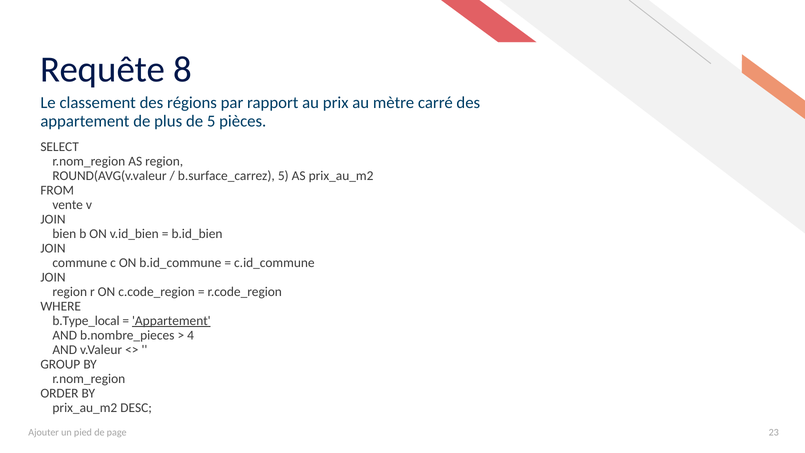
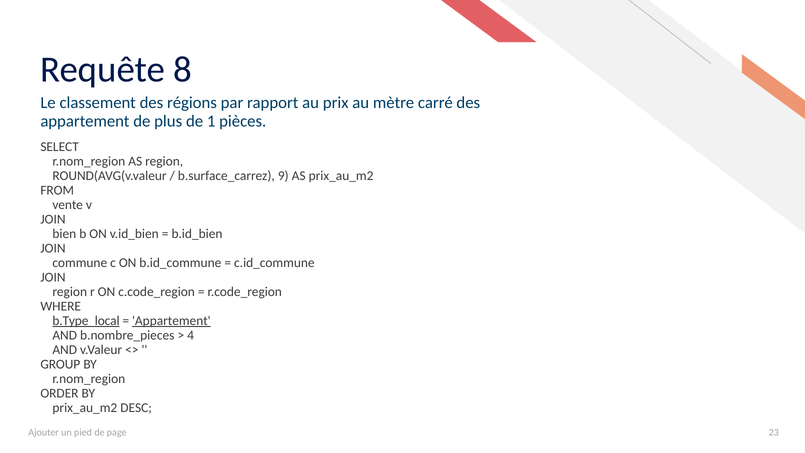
de 5: 5 -> 1
b.surface_carrez 5: 5 -> 9
b.Type_local underline: none -> present
